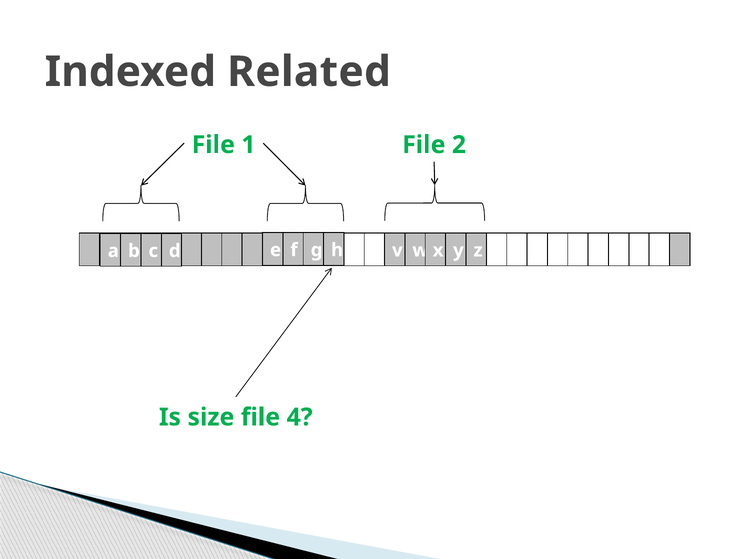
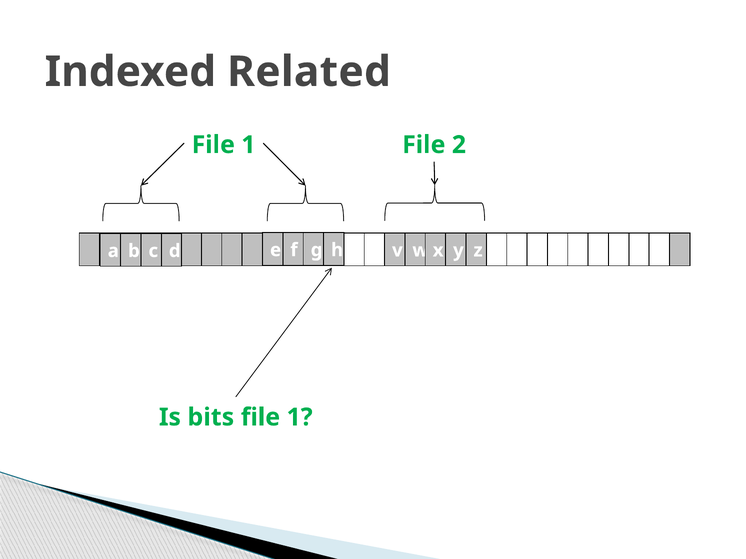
size: size -> bits
4 at (300, 418): 4 -> 1
